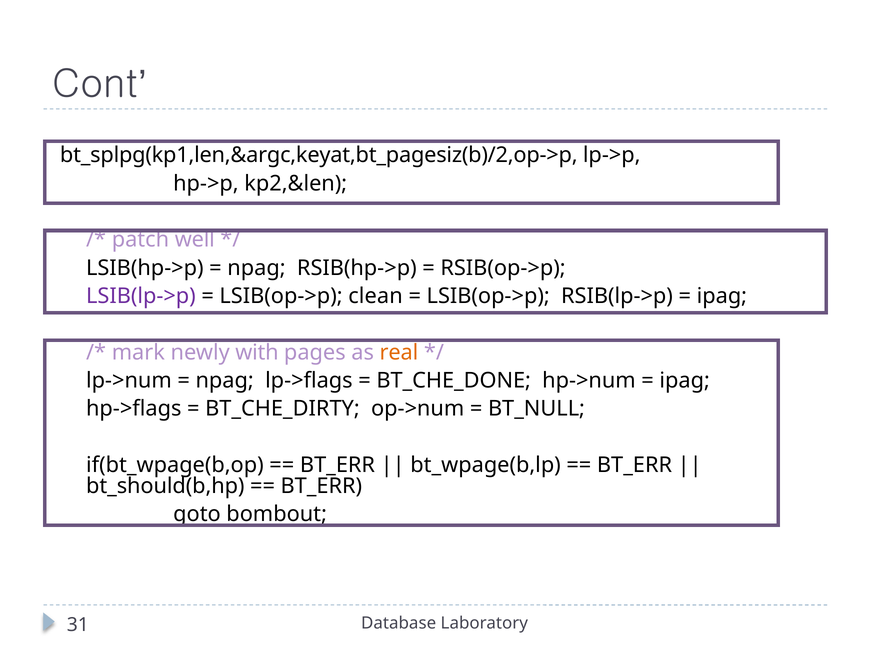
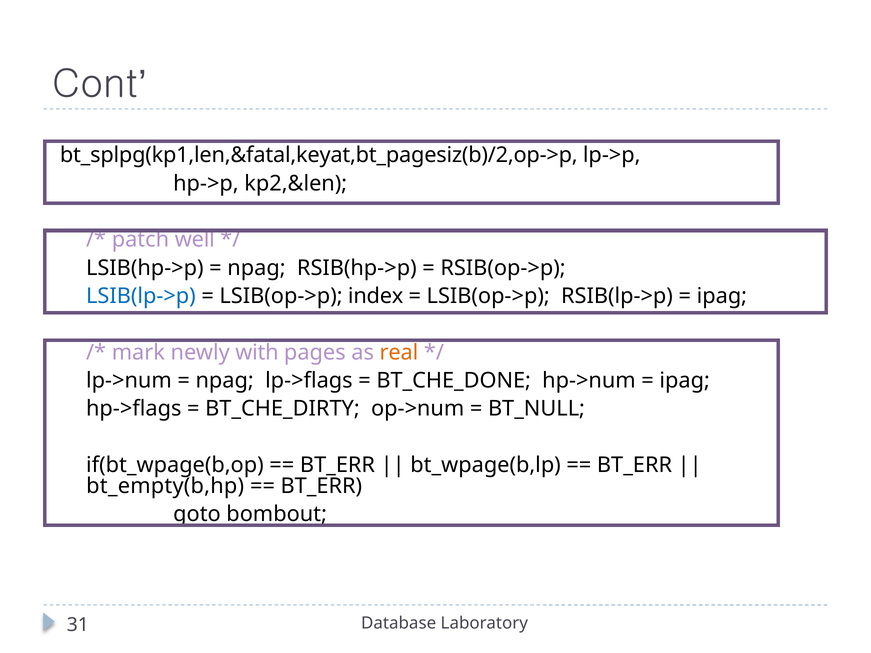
bt_splpg(kp1,len,&argc,keyat,bt_pagesiz(b)/2,op->p: bt_splpg(kp1,len,&argc,keyat,bt_pagesiz(b)/2,op->p -> bt_splpg(kp1,len,&fatal,keyat,bt_pagesiz(b)/2,op->p
LSIB(lp->p colour: purple -> blue
clean: clean -> index
bt_should(b,hp: bt_should(b,hp -> bt_empty(b,hp
